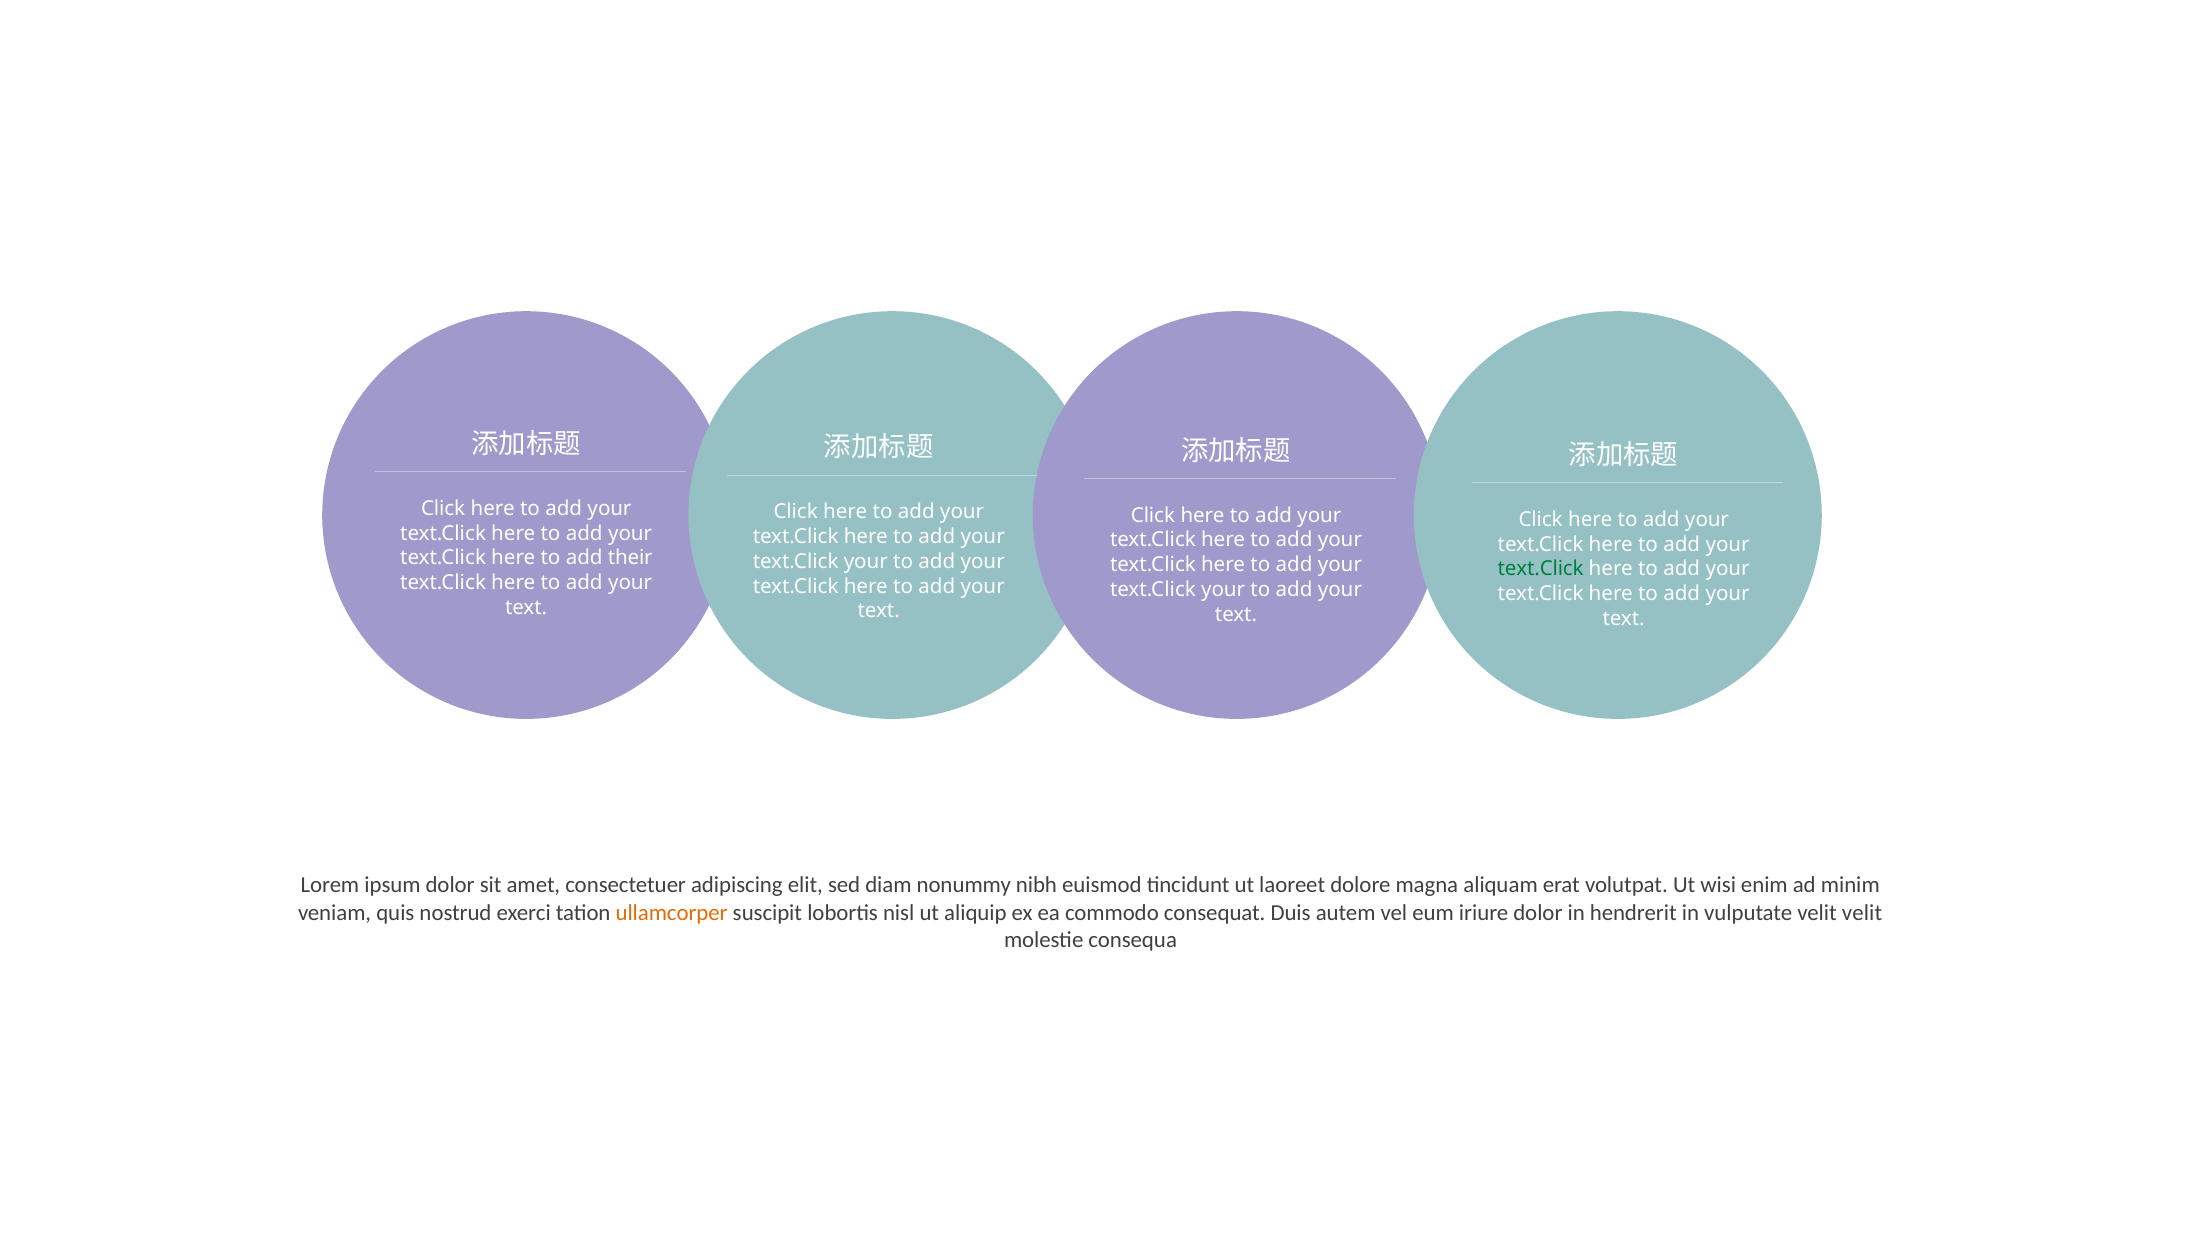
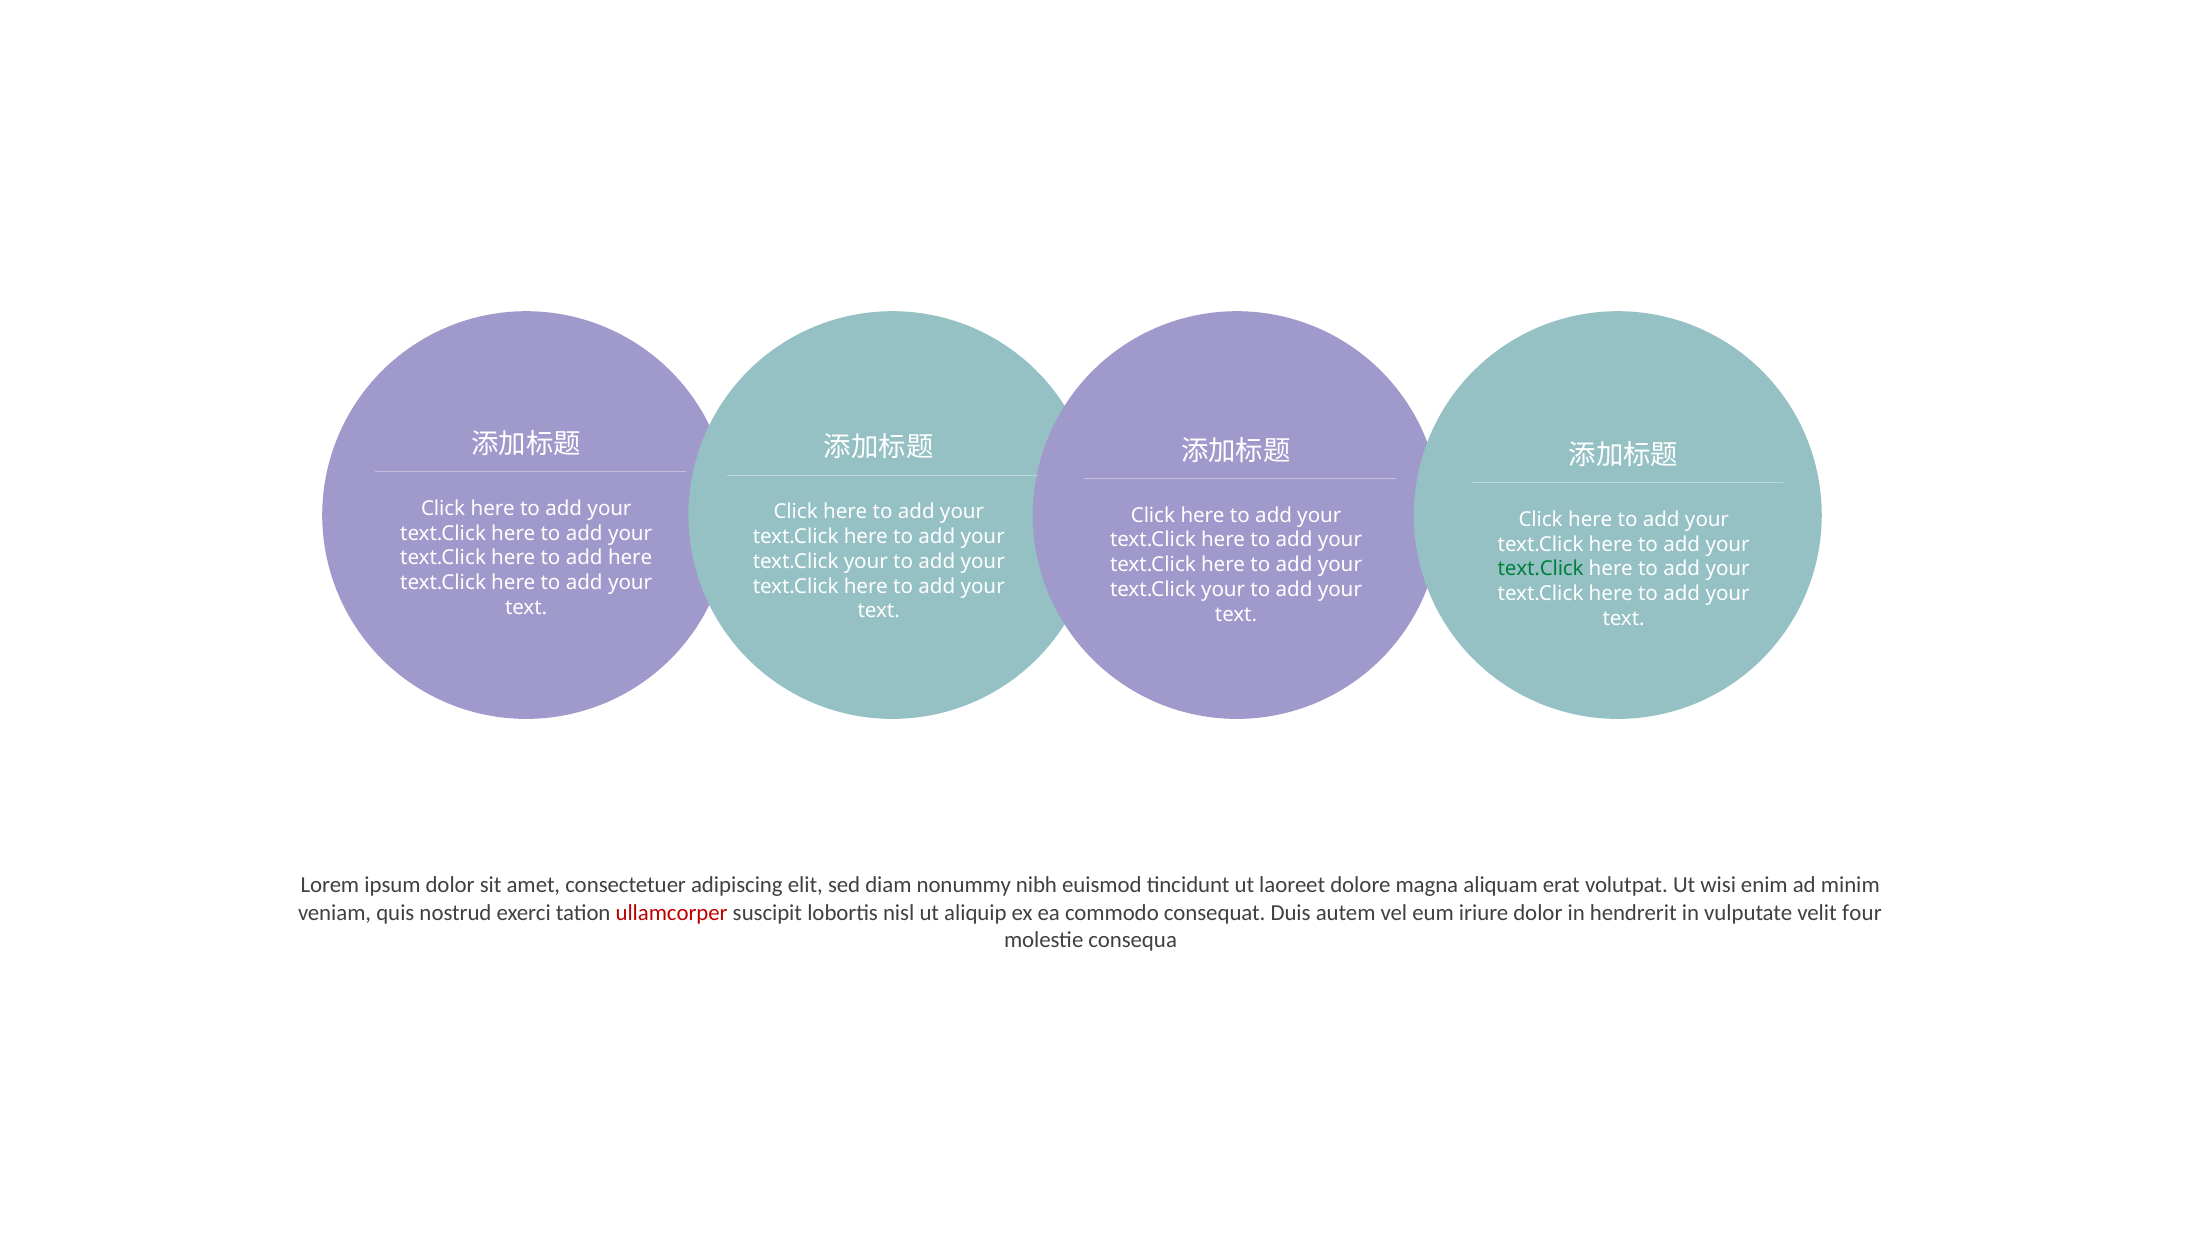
add their: their -> here
ullamcorper colour: orange -> red
velit velit: velit -> four
